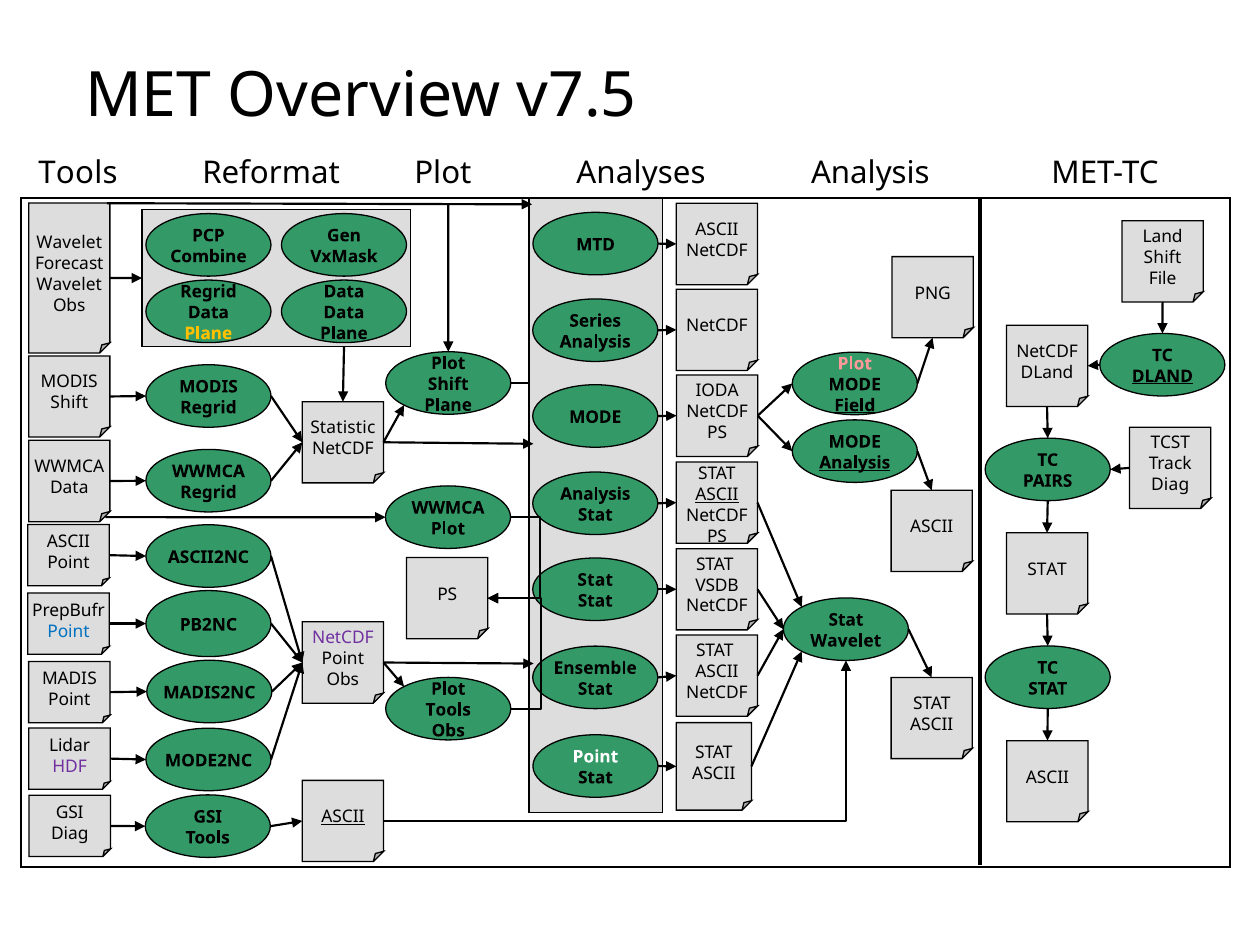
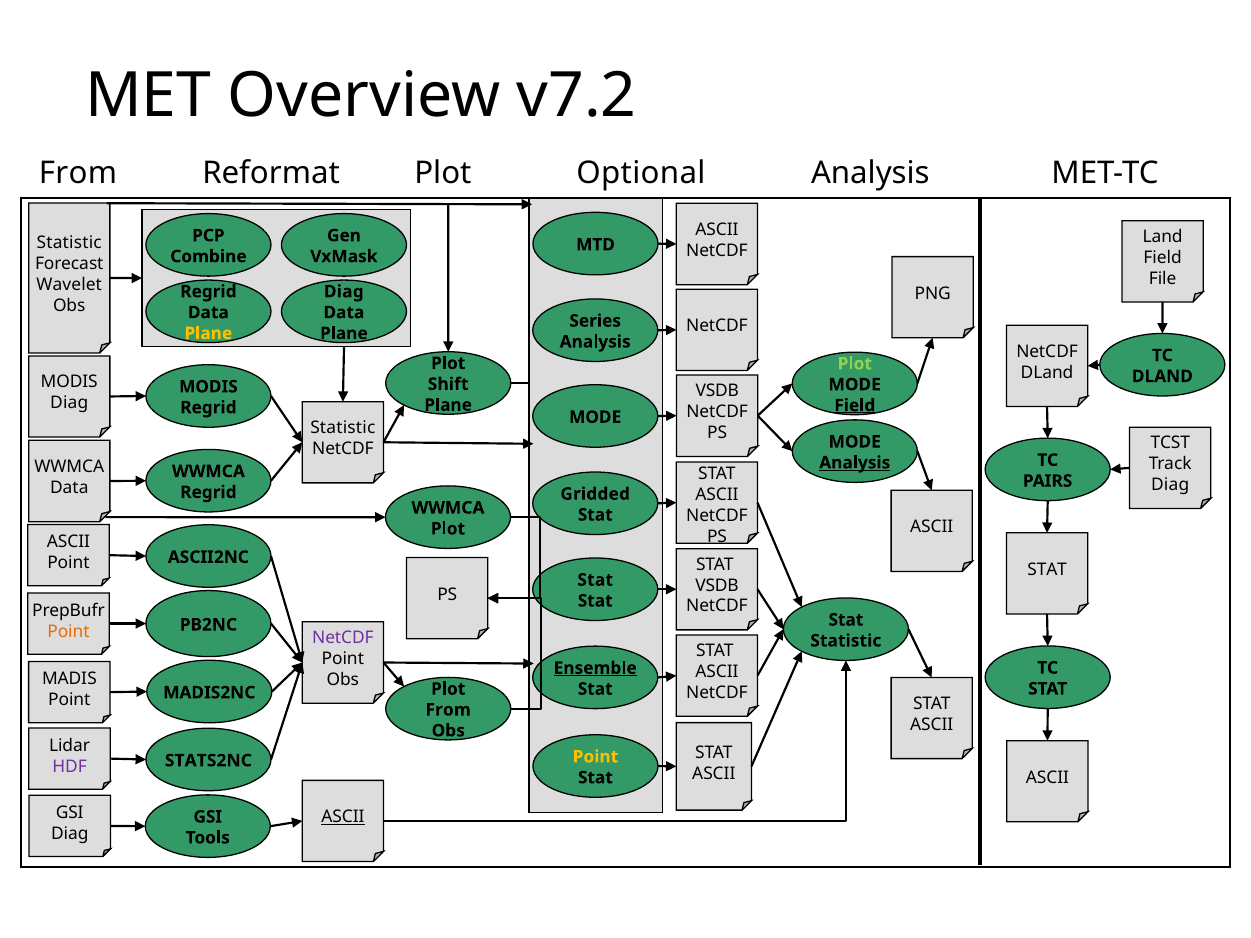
v7.5: v7.5 -> v7.2
Tools at (78, 173): Tools -> From
Analyses: Analyses -> Optional
Wavelet at (69, 243): Wavelet -> Statistic
Shift at (1163, 258): Shift -> Field
Data at (344, 292): Data -> Diag
Plot at (855, 364) colour: pink -> light green
DLAND at (1162, 376) underline: present -> none
IODA at (717, 391): IODA -> VSDB
Shift at (69, 403): Shift -> Diag
ASCII at (717, 495) underline: present -> none
Analysis at (595, 494): Analysis -> Gridded
Point at (68, 632) colour: blue -> orange
Wavelet at (846, 641): Wavelet -> Statistic
Ensemble underline: none -> present
Tools at (448, 710): Tools -> From
Point at (595, 757) colour: white -> yellow
MODE2NC: MODE2NC -> STATS2NC
